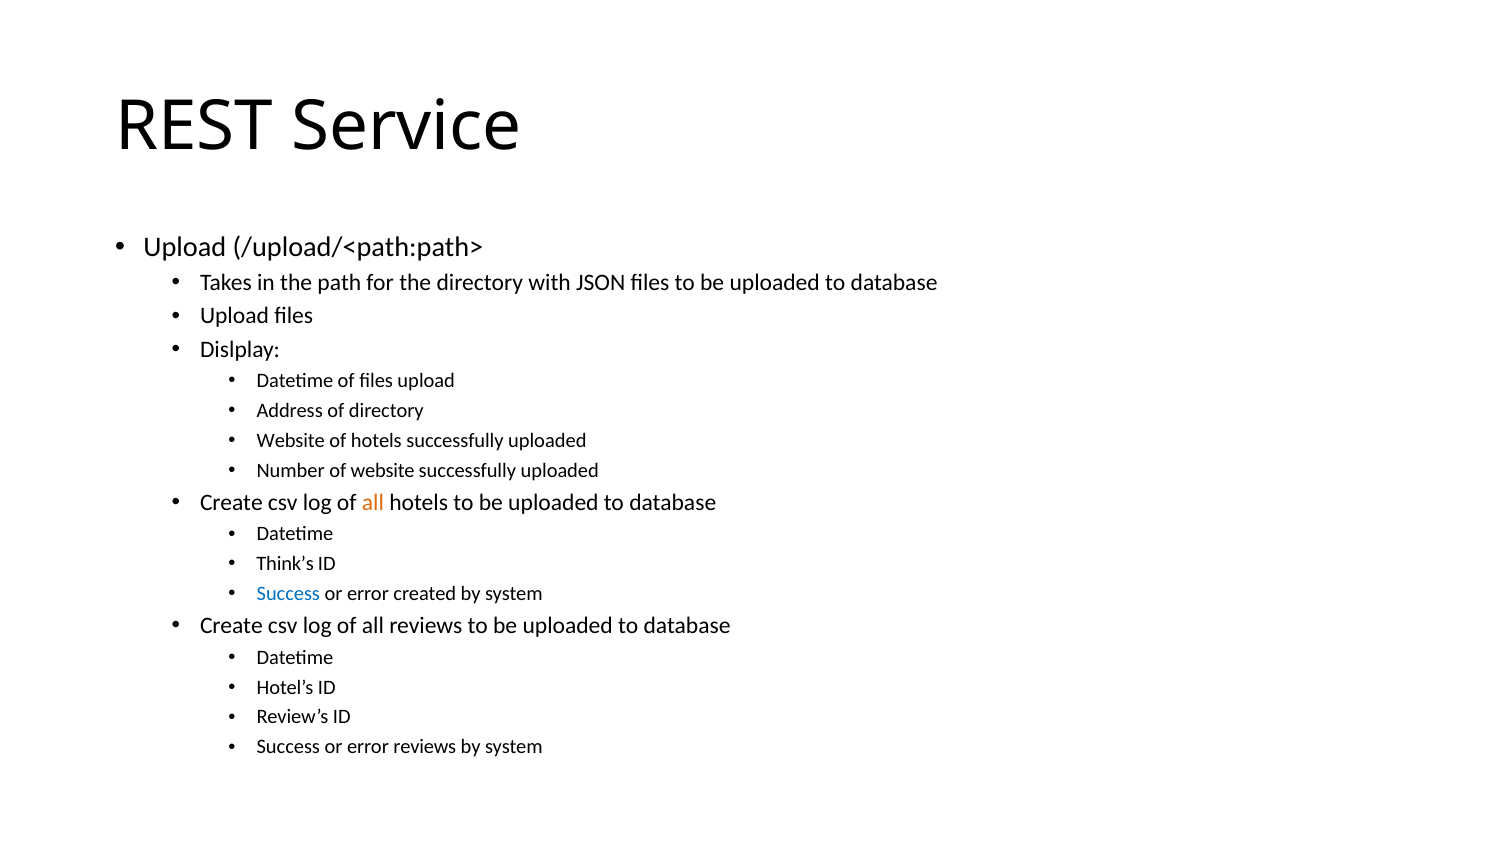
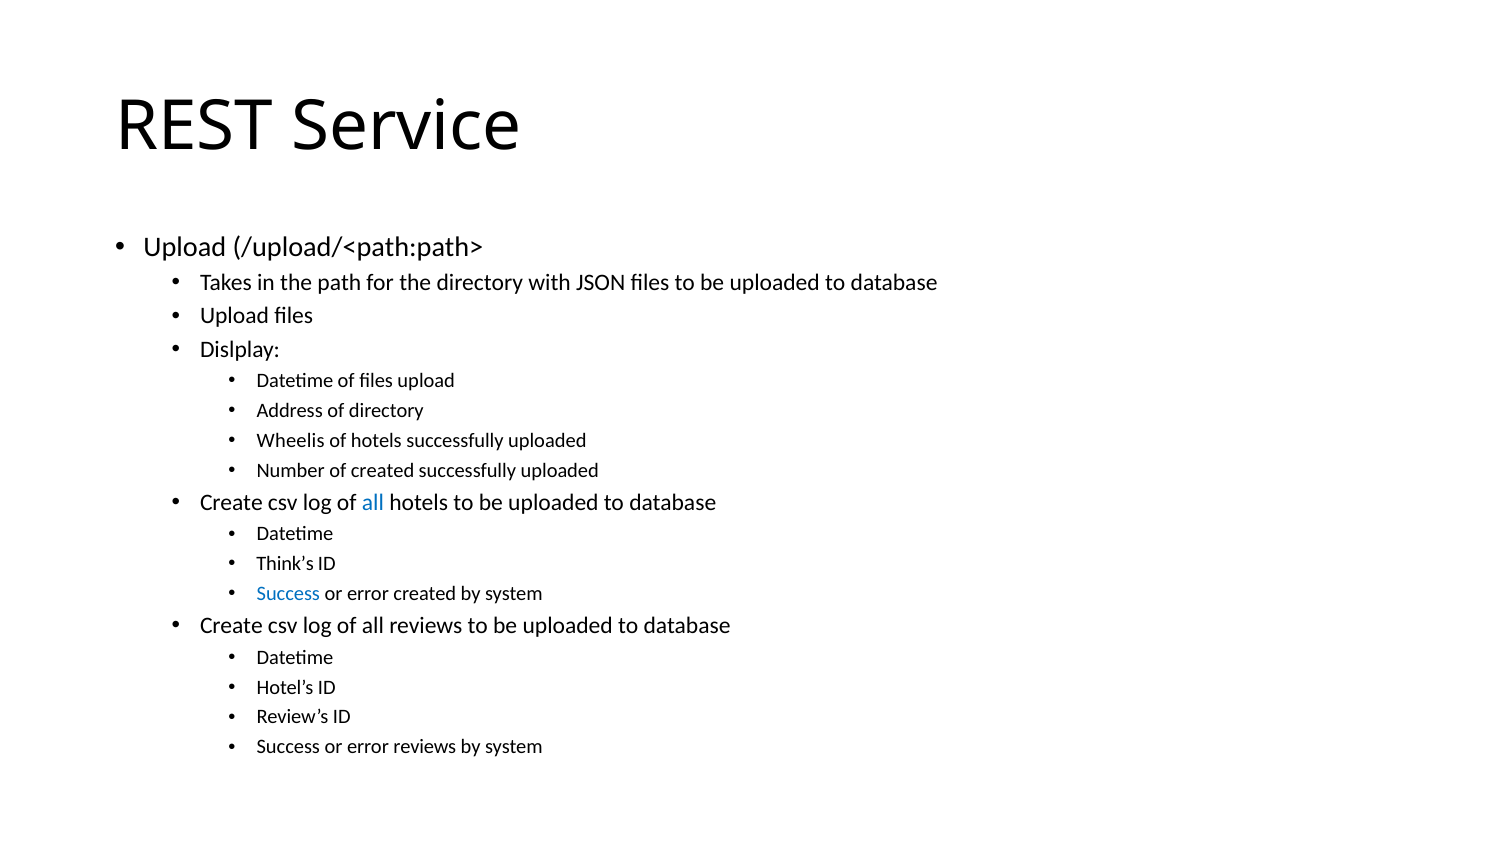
Website at (291, 441): Website -> Wheelis
of website: website -> created
all at (373, 503) colour: orange -> blue
